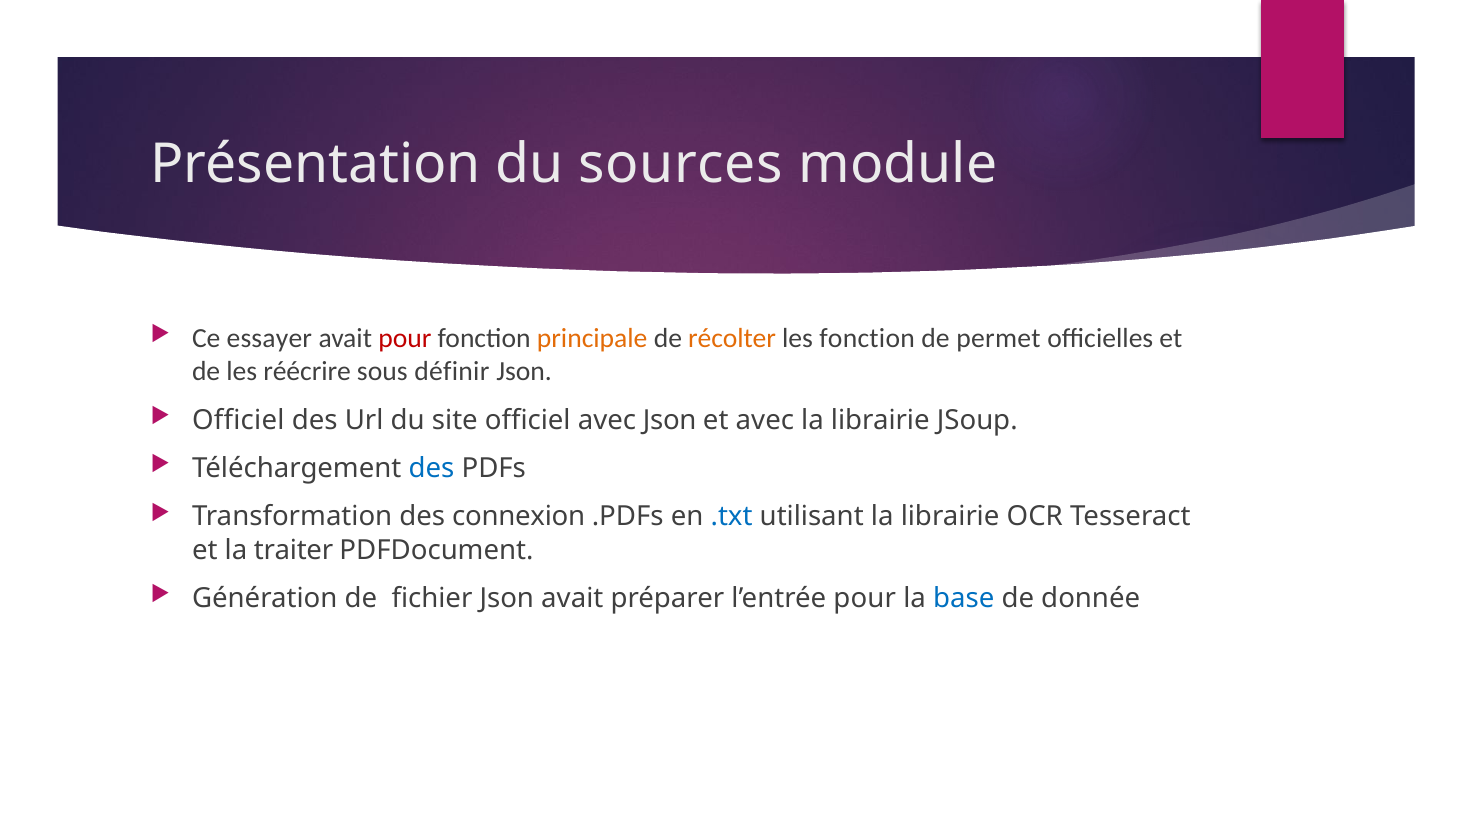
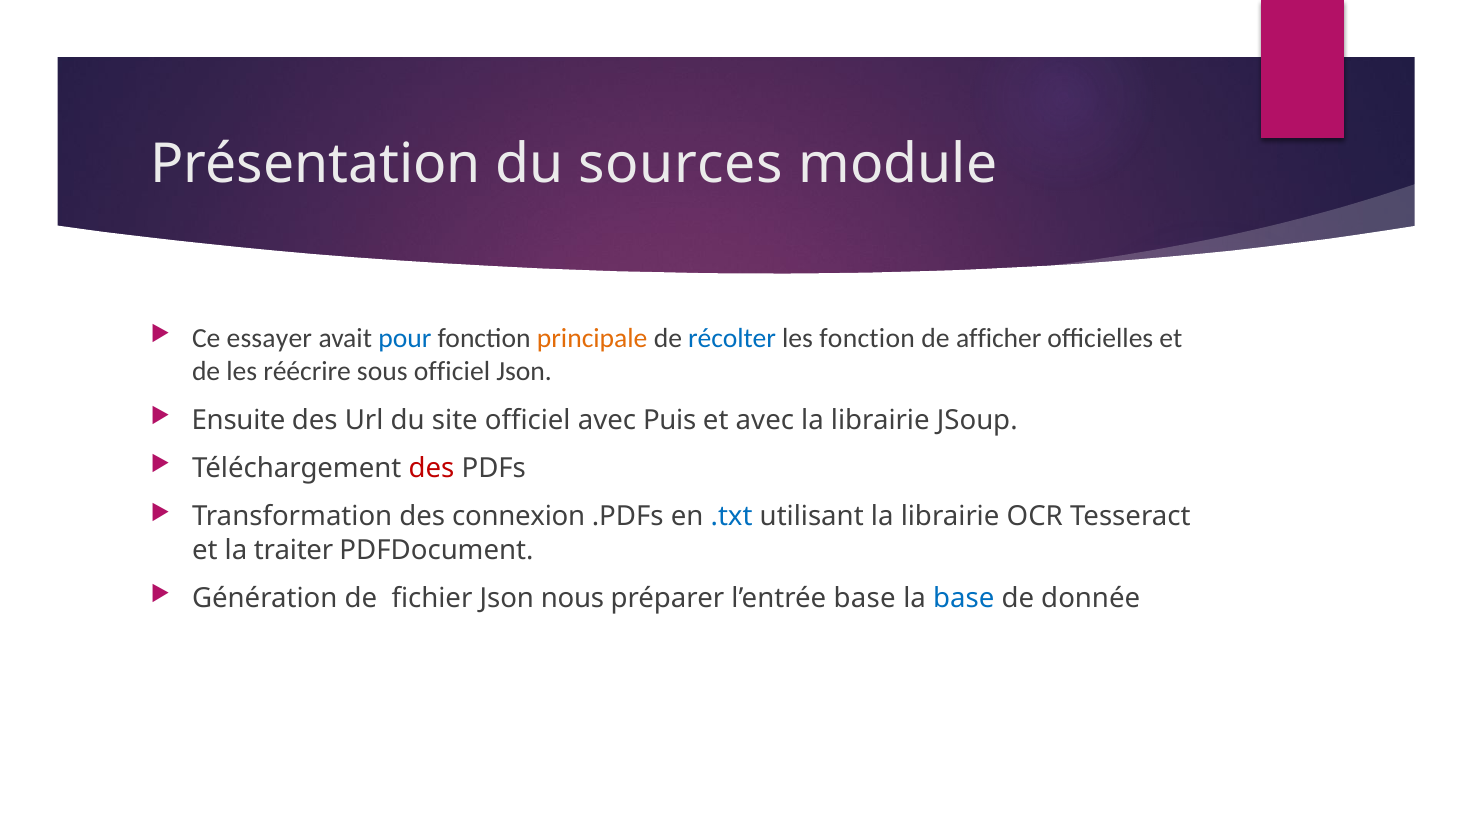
pour at (405, 339) colour: red -> blue
récolter colour: orange -> blue
permet: permet -> afficher
sous définir: définir -> officiel
Officiel at (238, 420): Officiel -> Ensuite
avec Json: Json -> Puis
des at (432, 469) colour: blue -> red
Json avait: avait -> nous
l’entrée pour: pour -> base
